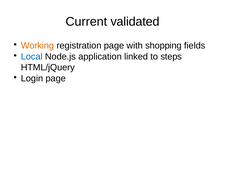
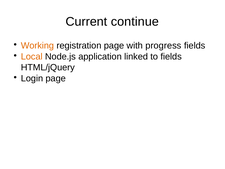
validated: validated -> continue
shopping: shopping -> progress
Local colour: blue -> orange
to steps: steps -> fields
